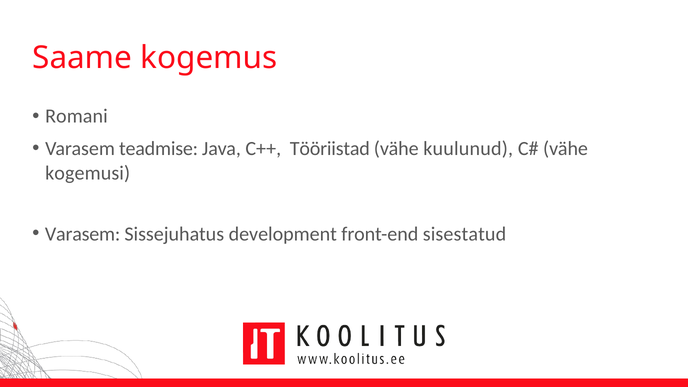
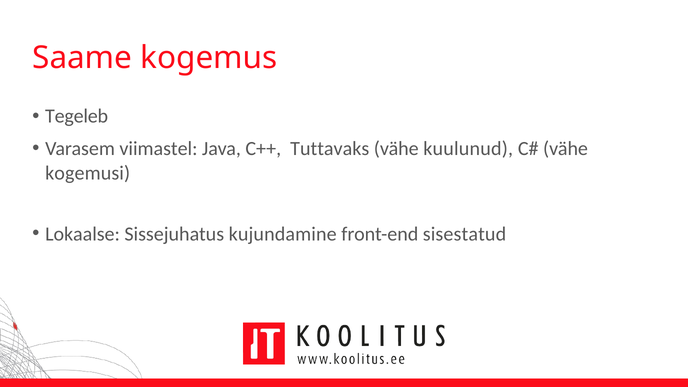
Romani: Romani -> Tegeleb
teadmise: teadmise -> viimastel
Tööriistad: Tööriistad -> Tuttavaks
Varasem at (83, 234): Varasem -> Lokaalse
development: development -> kujundamine
